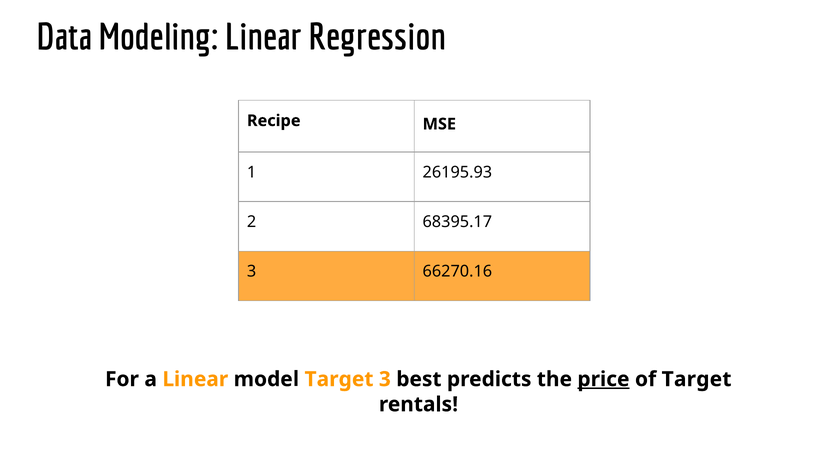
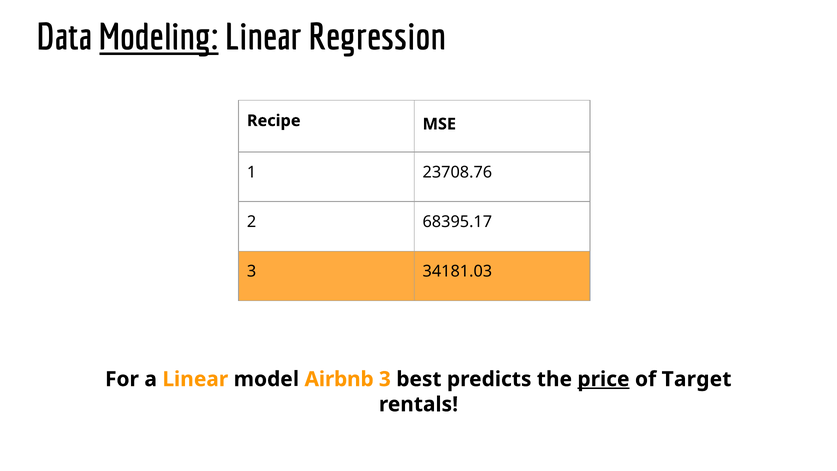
Modeling underline: none -> present
26195.93: 26195.93 -> 23708.76
66270.16: 66270.16 -> 34181.03
model Target: Target -> Airbnb
